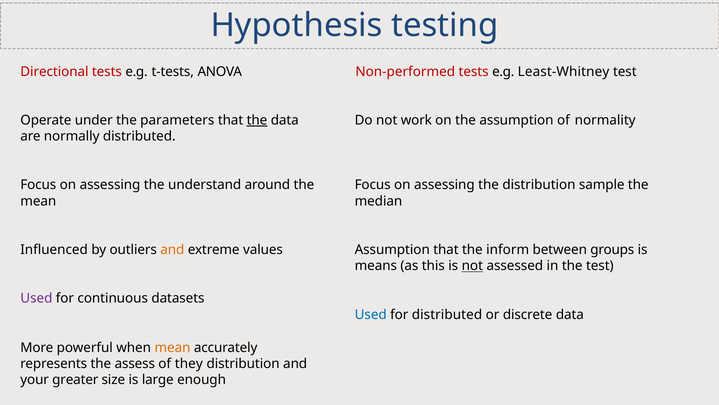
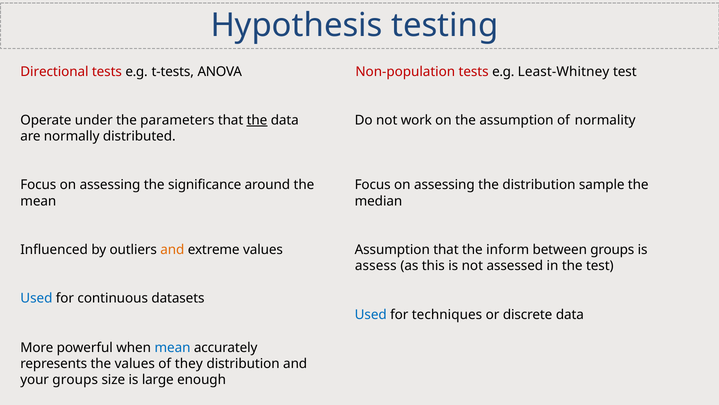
Non-performed: Non-performed -> Non-population
understand: understand -> significance
means: means -> assess
not at (472, 266) underline: present -> none
Used at (36, 298) colour: purple -> blue
for distributed: distributed -> techniques
mean at (173, 347) colour: orange -> blue
the assess: assess -> values
your greater: greater -> groups
